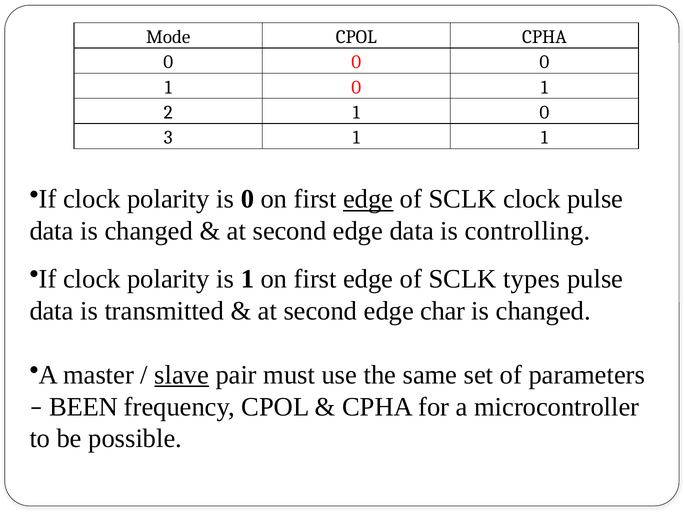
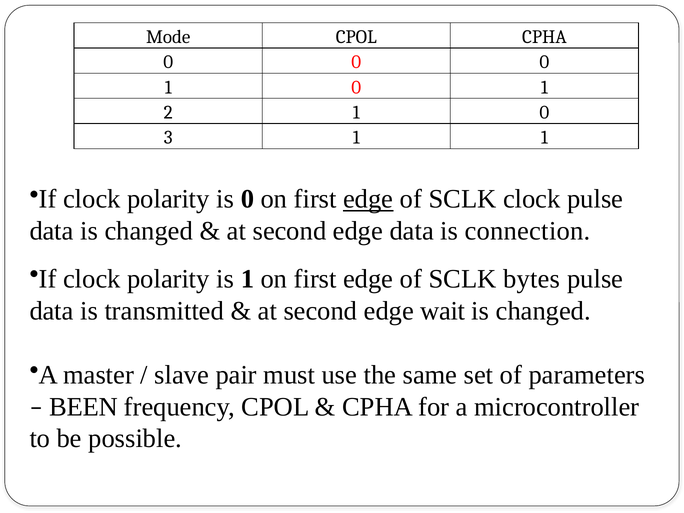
controlling: controlling -> connection
types: types -> bytes
char: char -> wait
slave underline: present -> none
